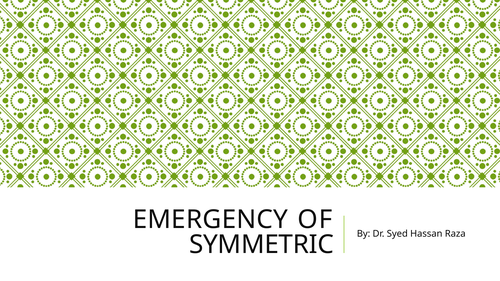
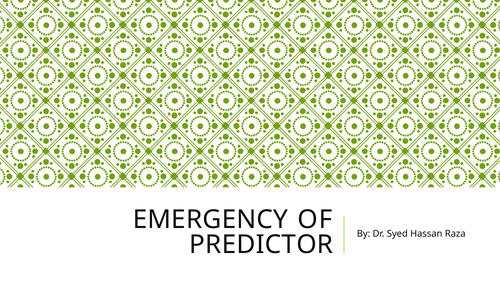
SYMMETRIC: SYMMETRIC -> PREDICTOR
